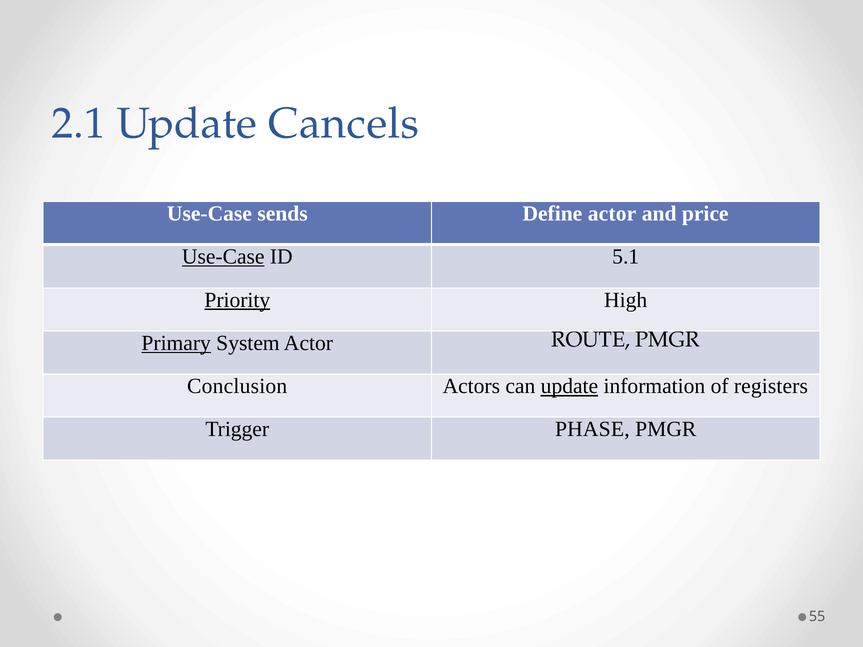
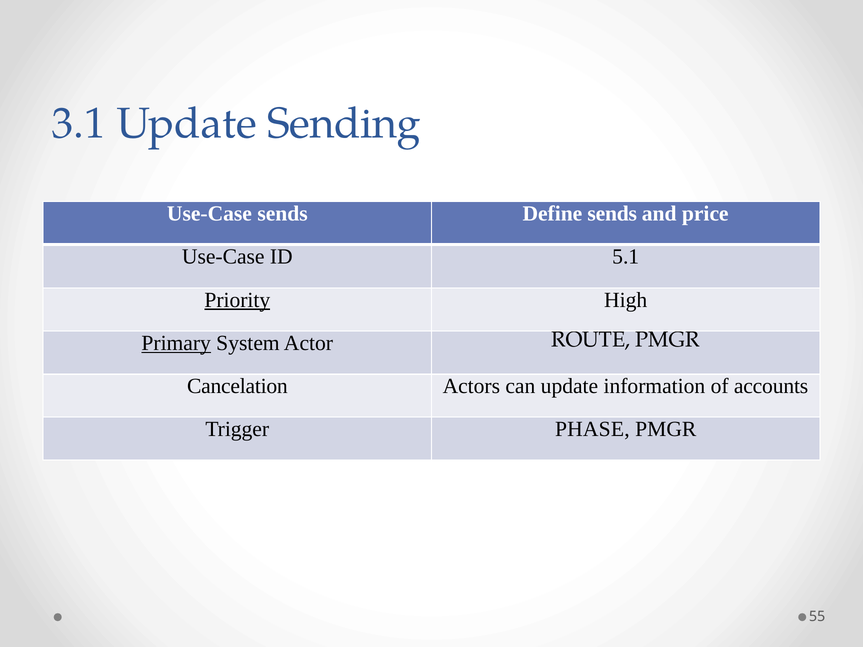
2.1: 2.1 -> 3.1
Cancels: Cancels -> Sending
Define actor: actor -> sends
Use-Case at (223, 257) underline: present -> none
Conclusion: Conclusion -> Cancelation
update at (569, 387) underline: present -> none
registers: registers -> accounts
